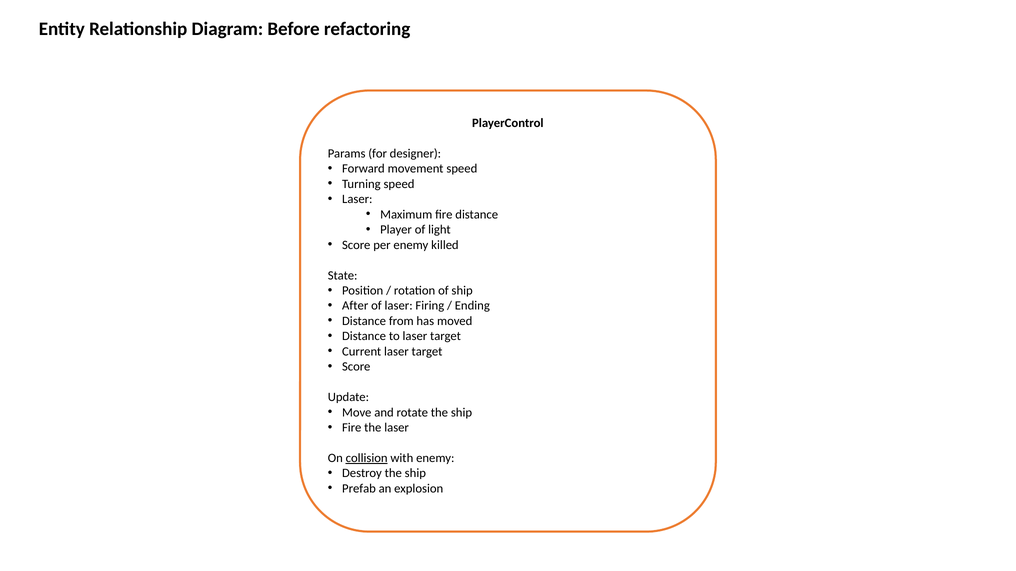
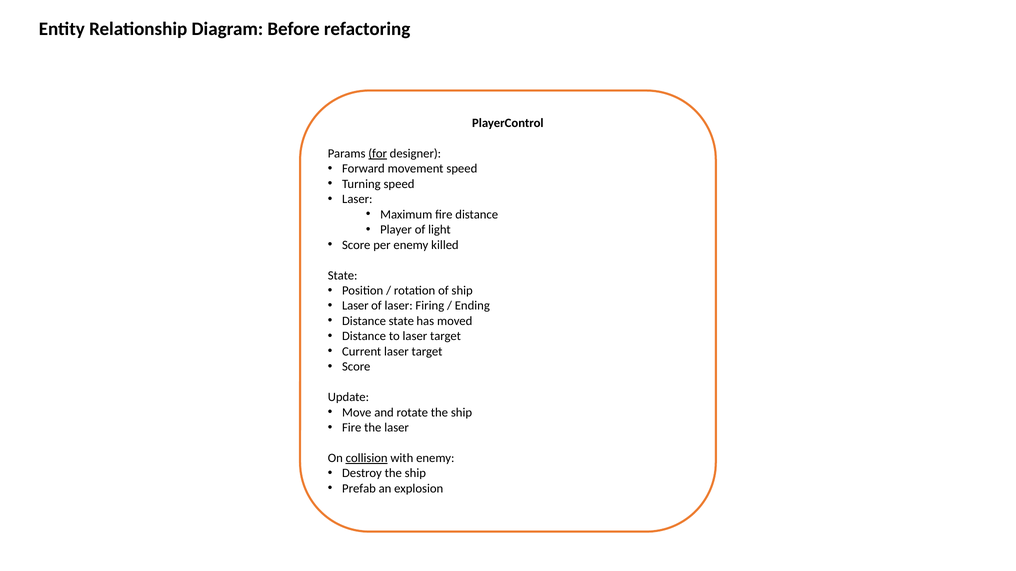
for underline: none -> present
After at (355, 306): After -> Laser
Distance from: from -> state
